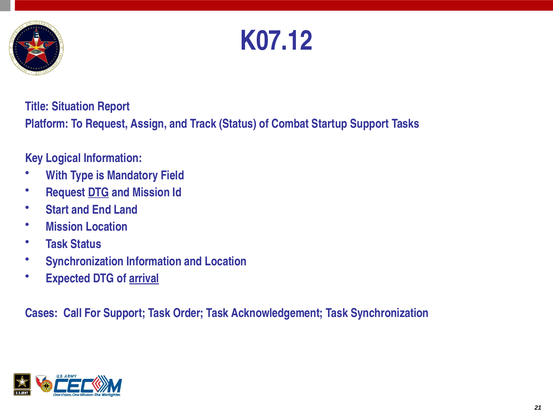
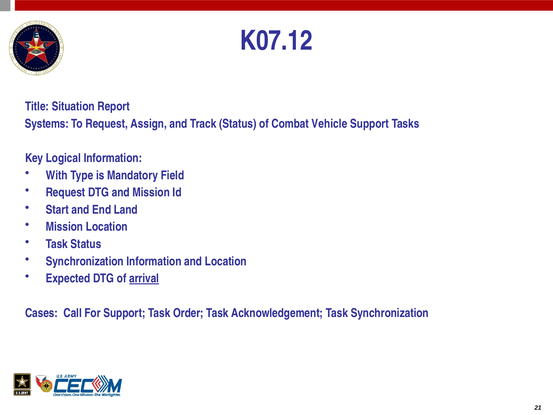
Platform: Platform -> Systems
Startup: Startup -> Vehicle
DTG at (99, 192) underline: present -> none
